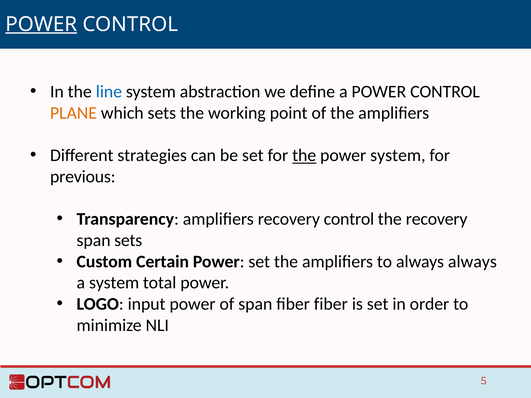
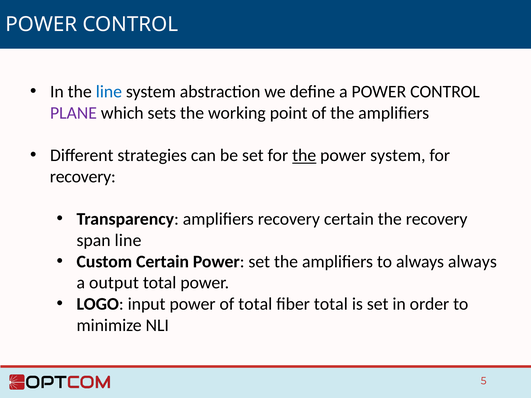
POWER at (41, 24) underline: present -> none
PLANE colour: orange -> purple
previous at (83, 177): previous -> recovery
recovery control: control -> certain
span sets: sets -> line
a system: system -> output
of span: span -> total
fiber fiber: fiber -> total
